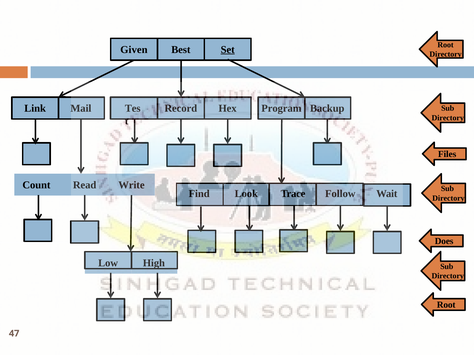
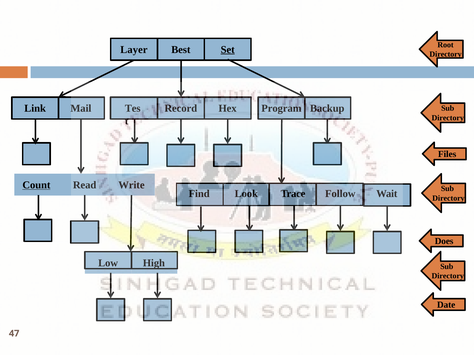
Given: Given -> Layer
Count underline: none -> present
Root at (446, 305): Root -> Date
